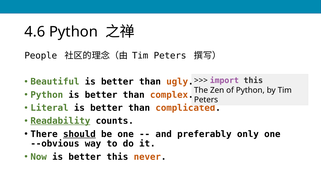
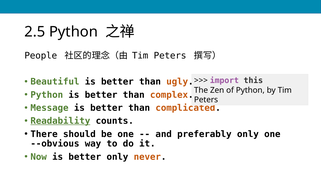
4.6: 4.6 -> 2.5
Literal: Literal -> Message
should underline: present -> none
better this: this -> only
